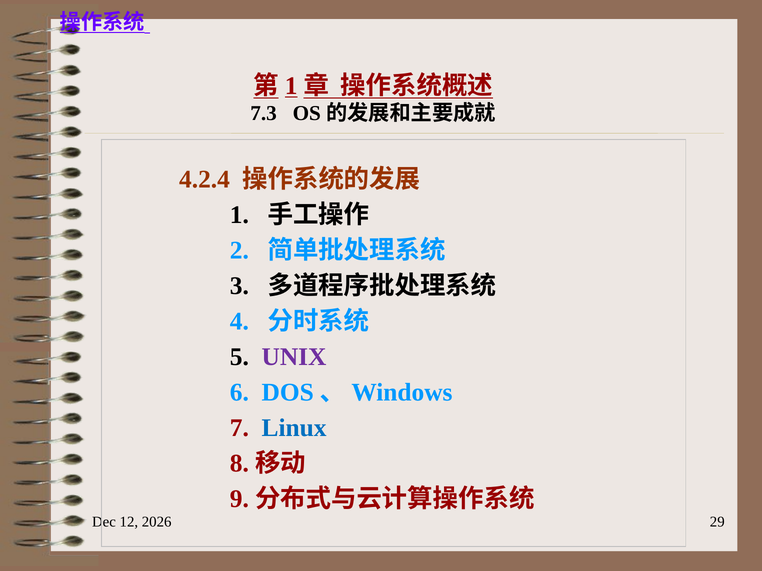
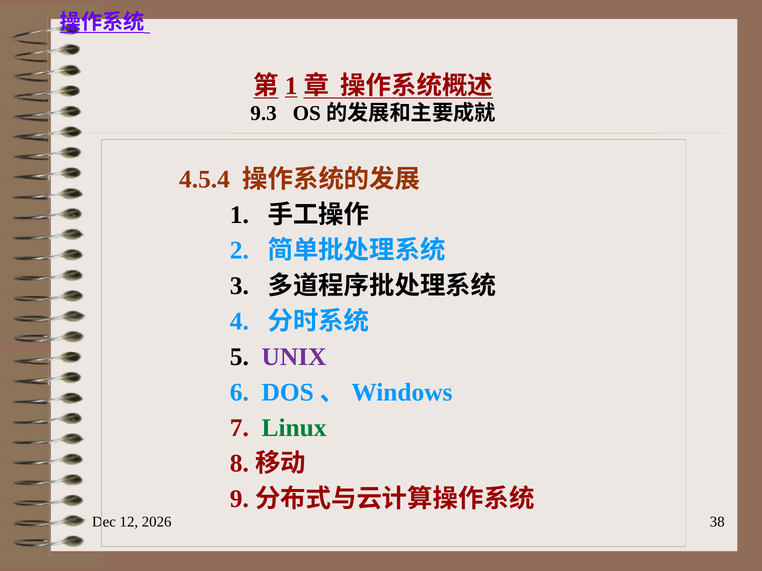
7.3: 7.3 -> 9.3
4.2.4: 4.2.4 -> 4.5.4
Linux colour: blue -> green
29: 29 -> 38
